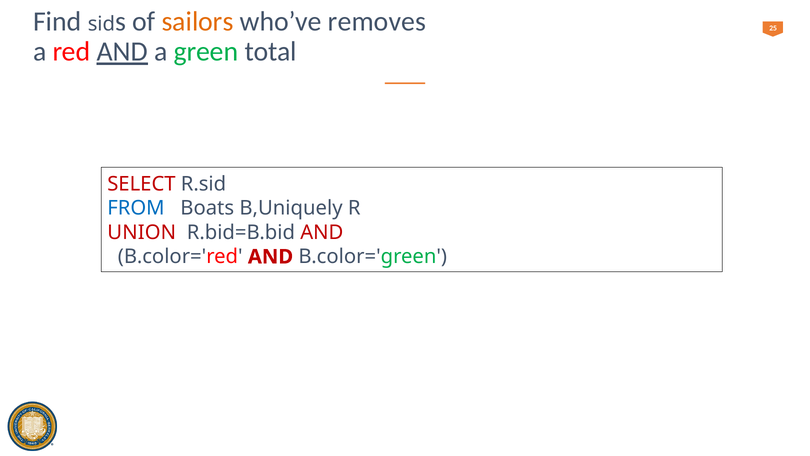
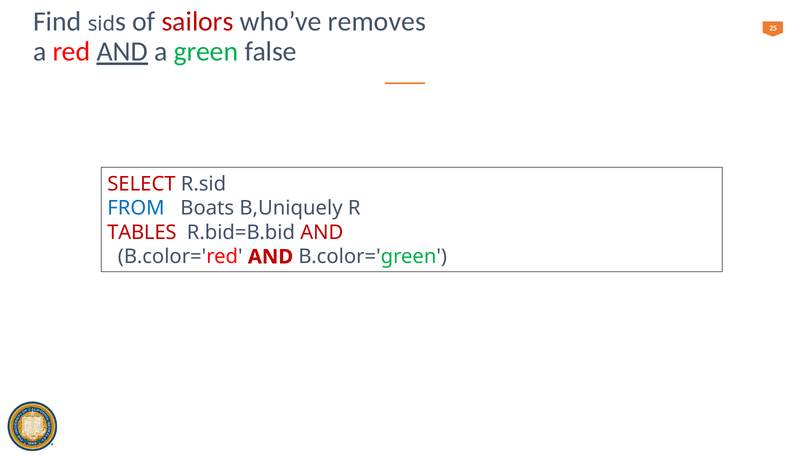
sailors colour: orange -> red
total: total -> false
UNION: UNION -> TABLES
